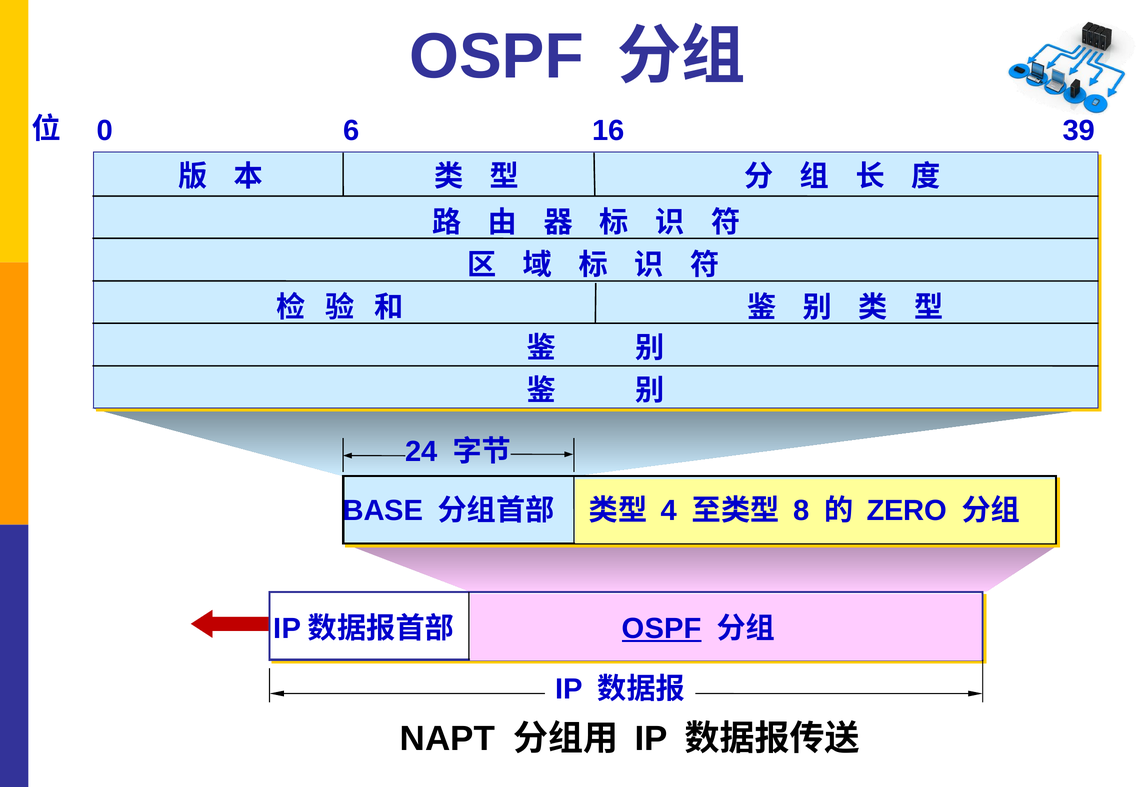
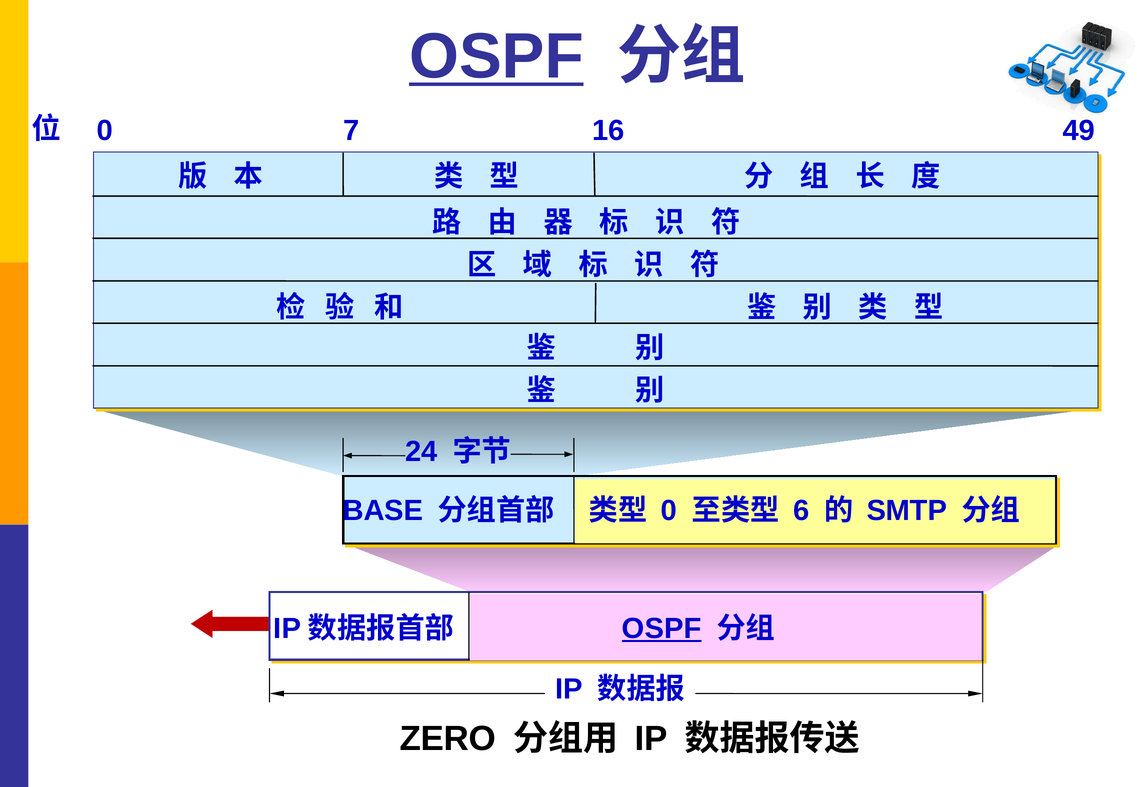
OSPF at (496, 57) underline: none -> present
6: 6 -> 7
39: 39 -> 49
4 at (669, 511): 4 -> 0
8: 8 -> 6
ZERO: ZERO -> SMTP
NAPT: NAPT -> ZERO
